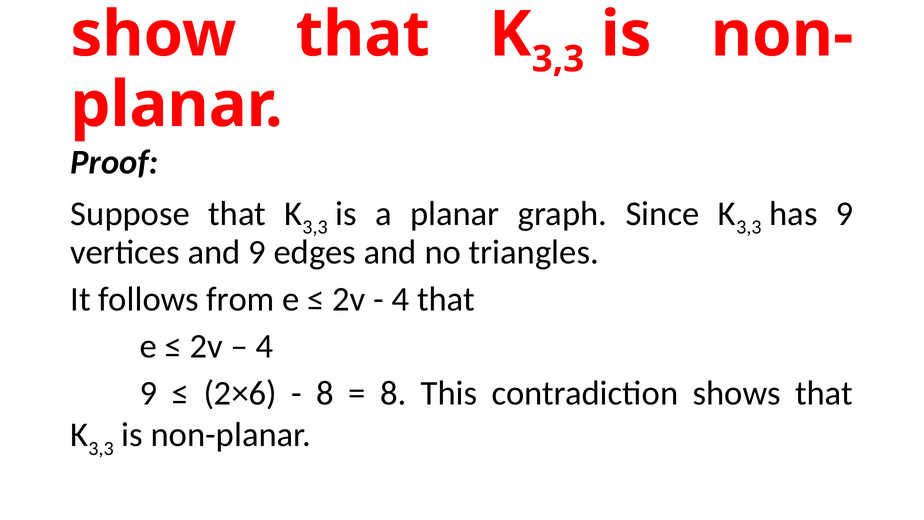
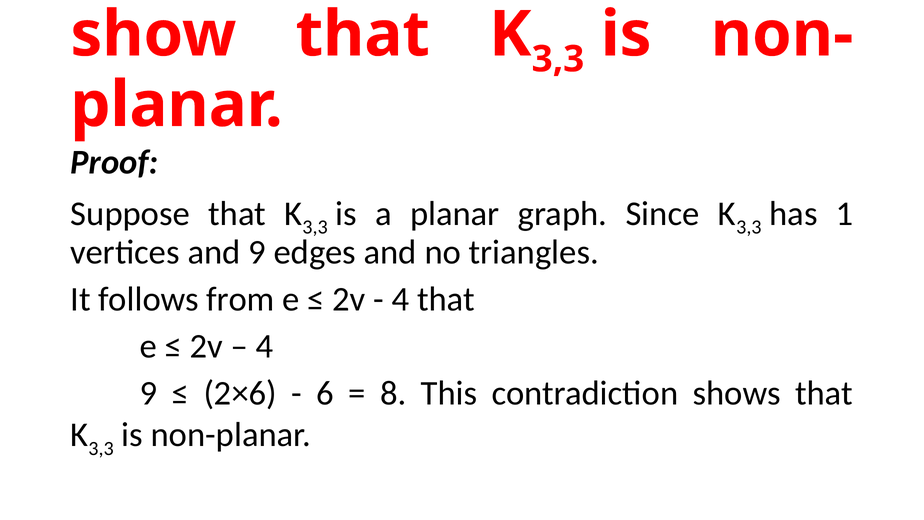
has 9: 9 -> 1
8 at (325, 393): 8 -> 6
